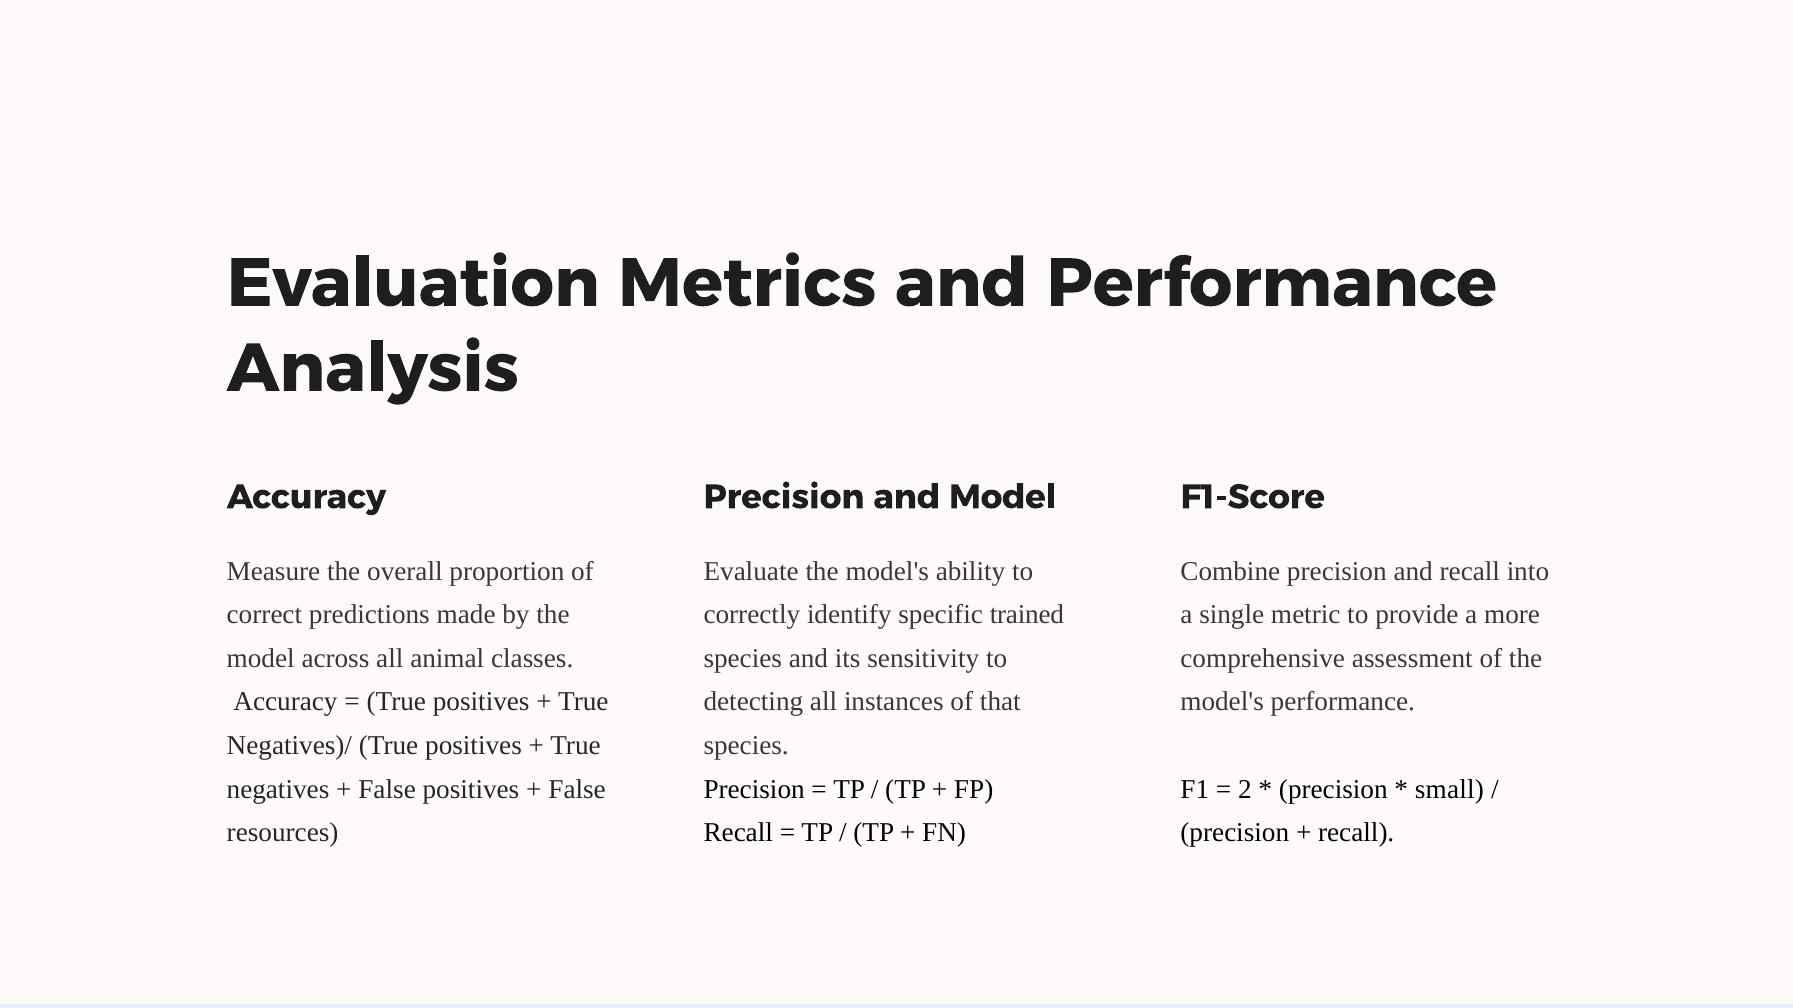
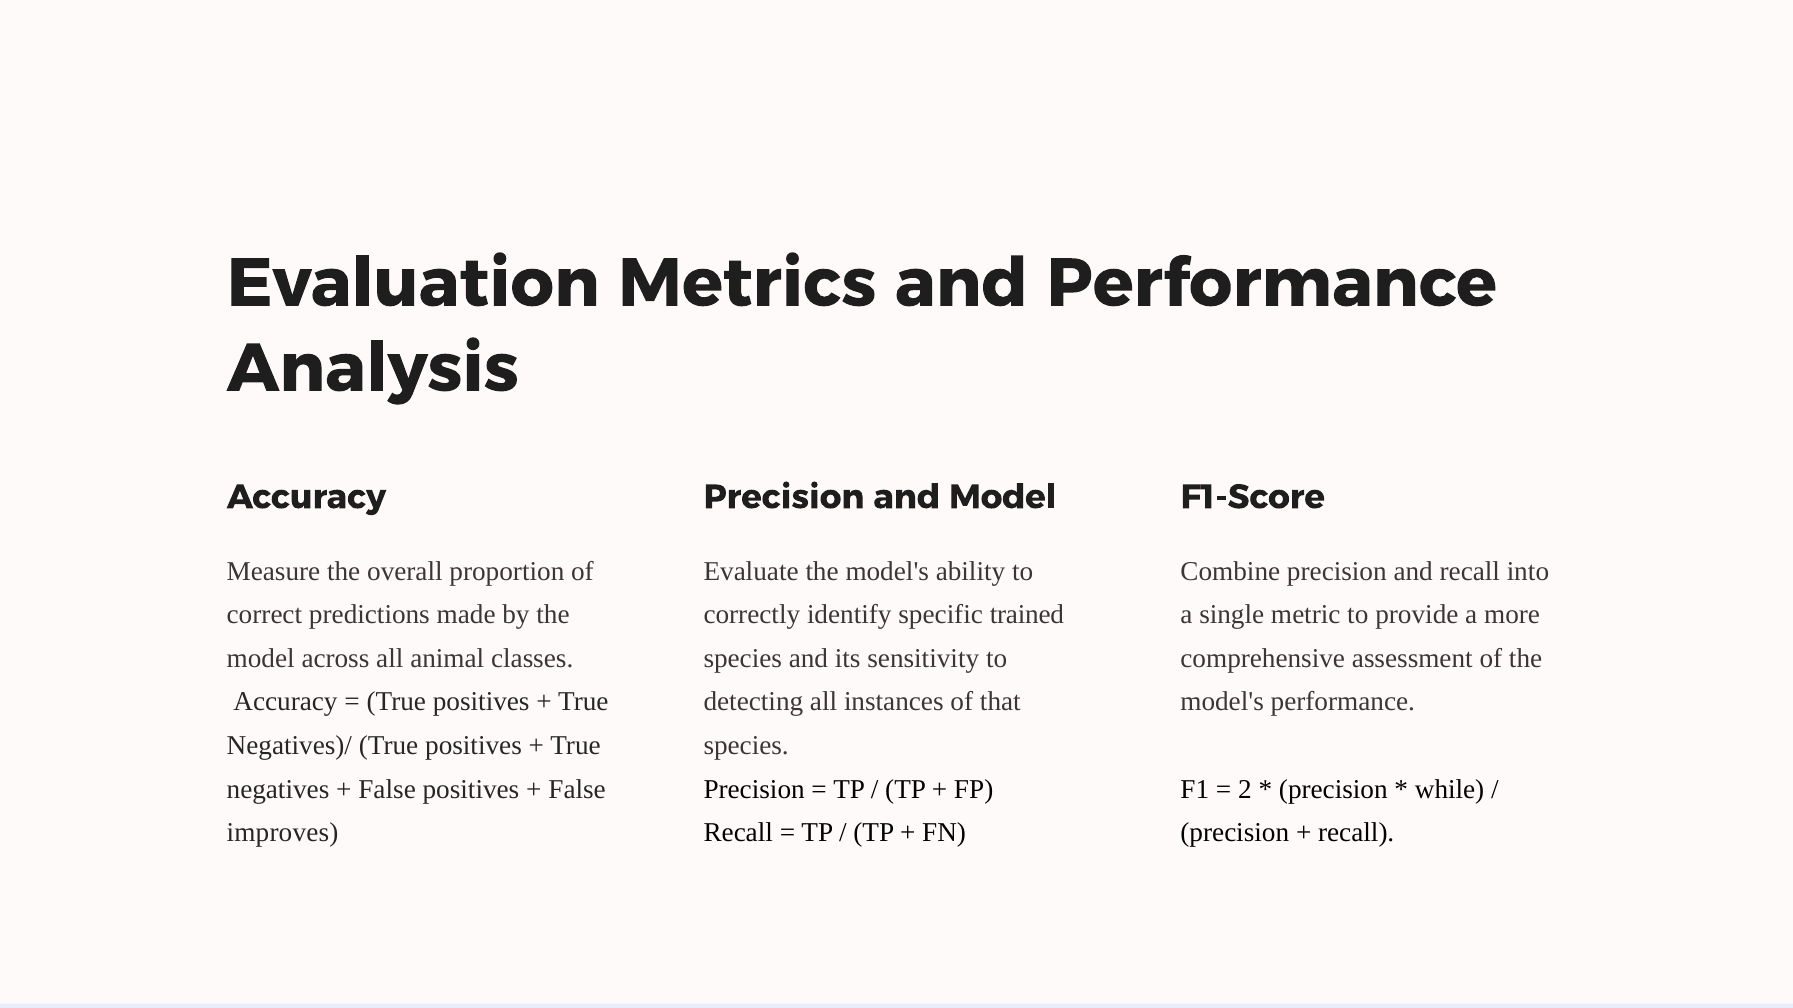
small: small -> while
resources: resources -> improves
